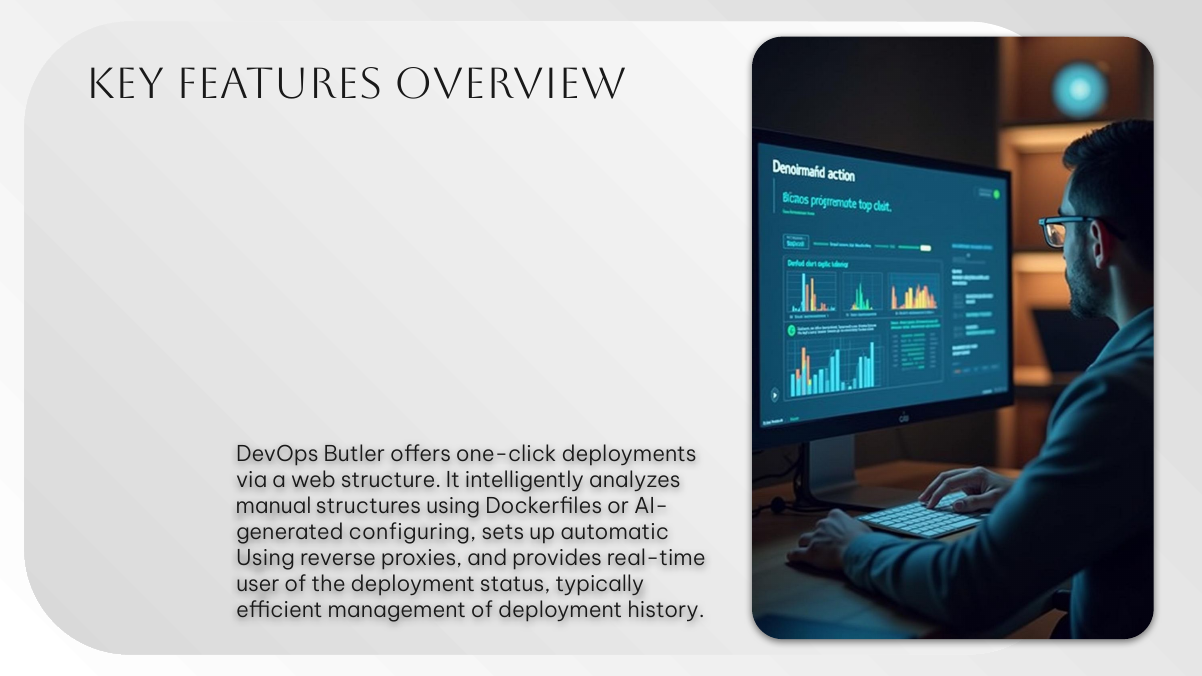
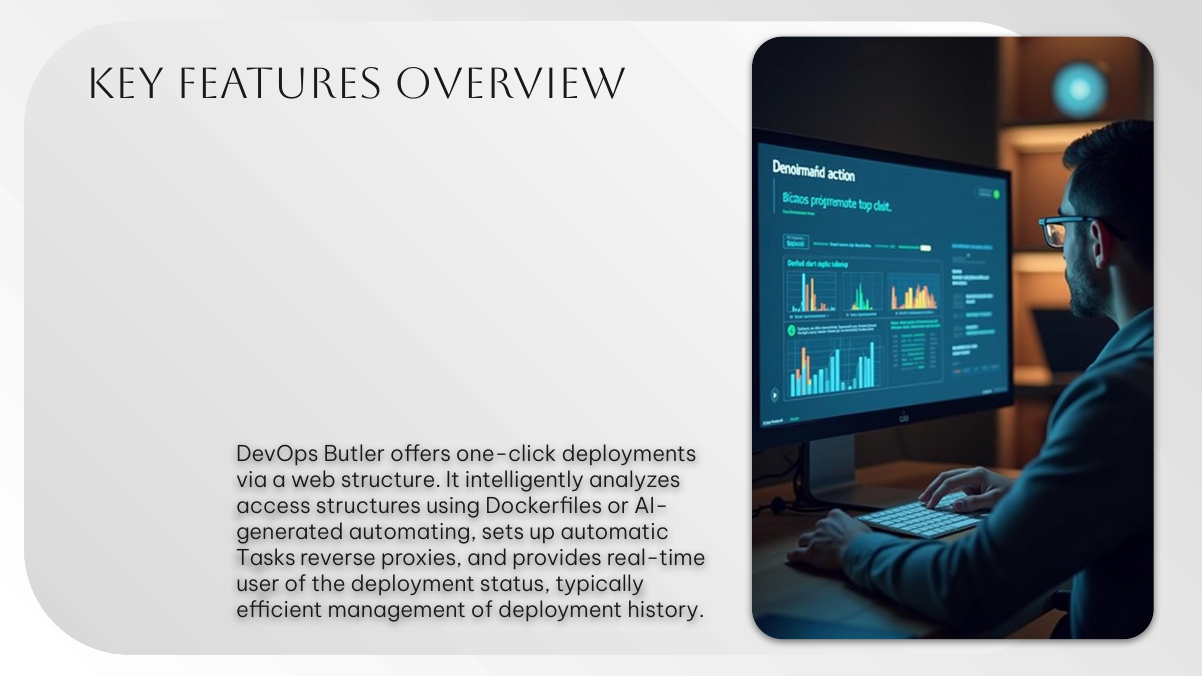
manual: manual -> access
configuring: configuring -> automating
Using at (266, 558): Using -> Tasks
